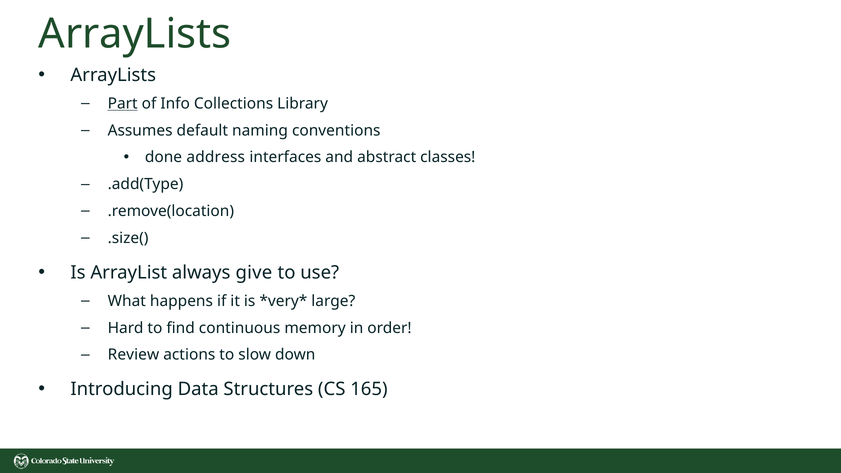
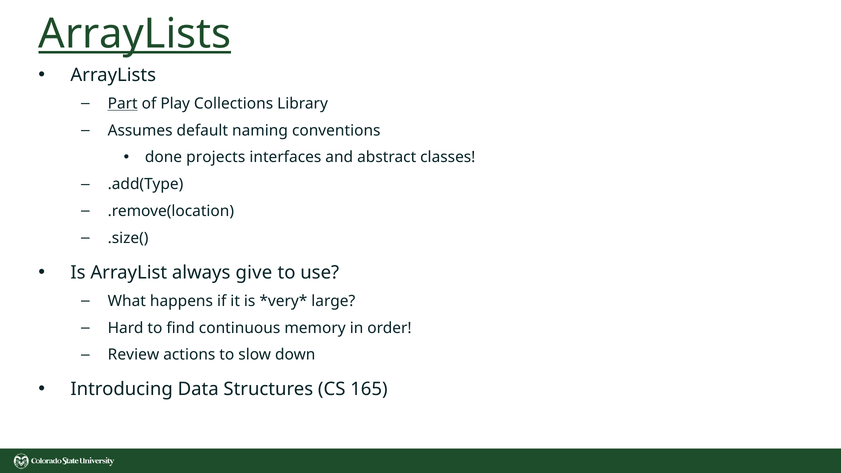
ArrayLists at (135, 34) underline: none -> present
Info: Info -> Play
address: address -> projects
